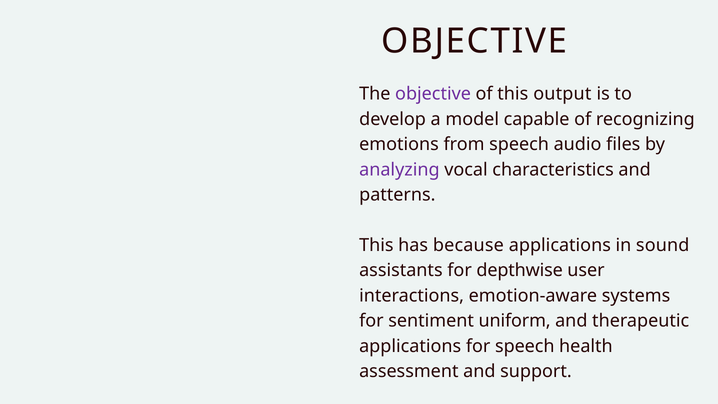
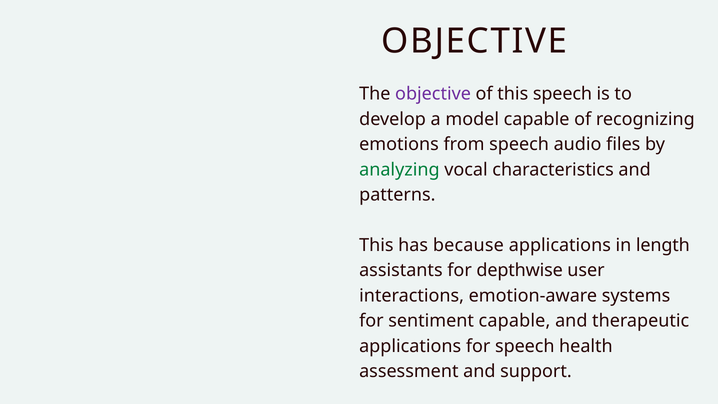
this output: output -> speech
analyzing colour: purple -> green
sound: sound -> length
sentiment uniform: uniform -> capable
